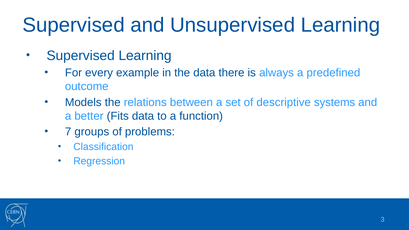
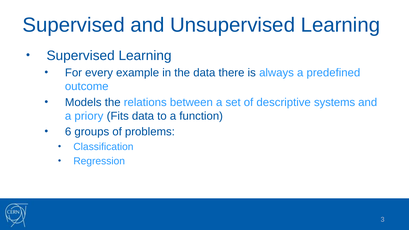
better: better -> priory
7: 7 -> 6
